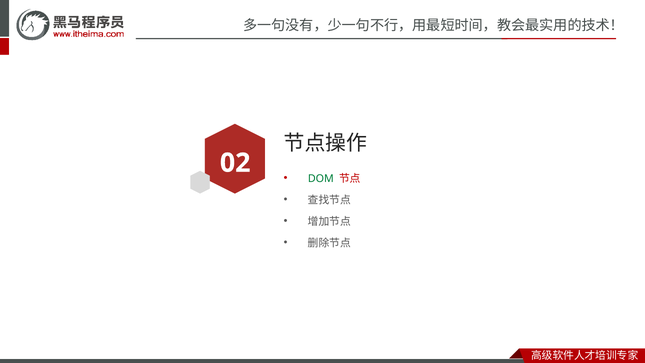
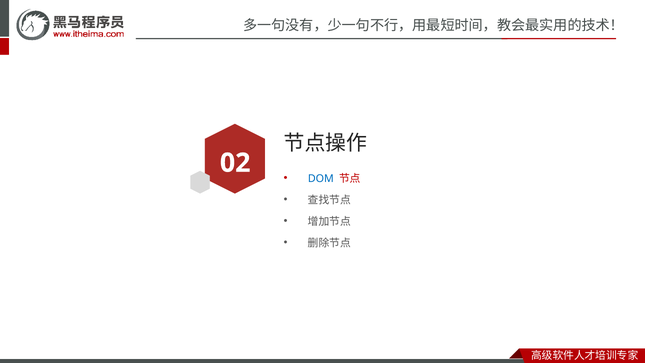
DOM colour: green -> blue
